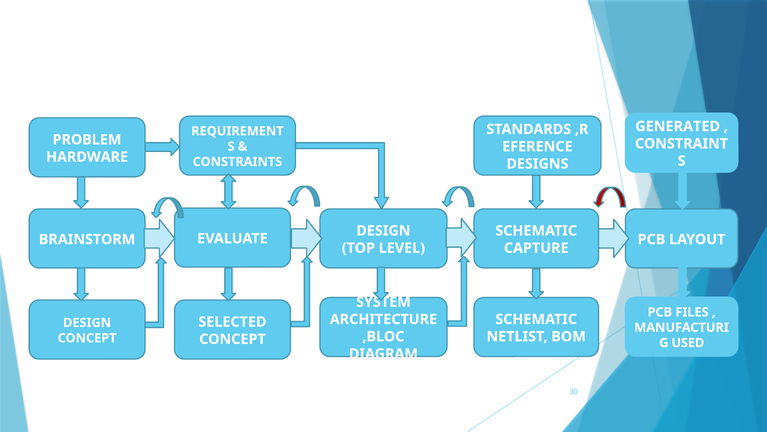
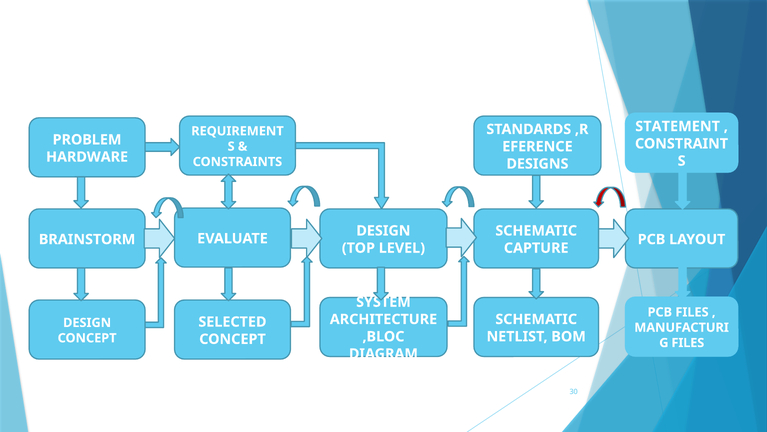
GENERATED: GENERATED -> STATEMENT
USED at (688, 342): USED -> FILES
